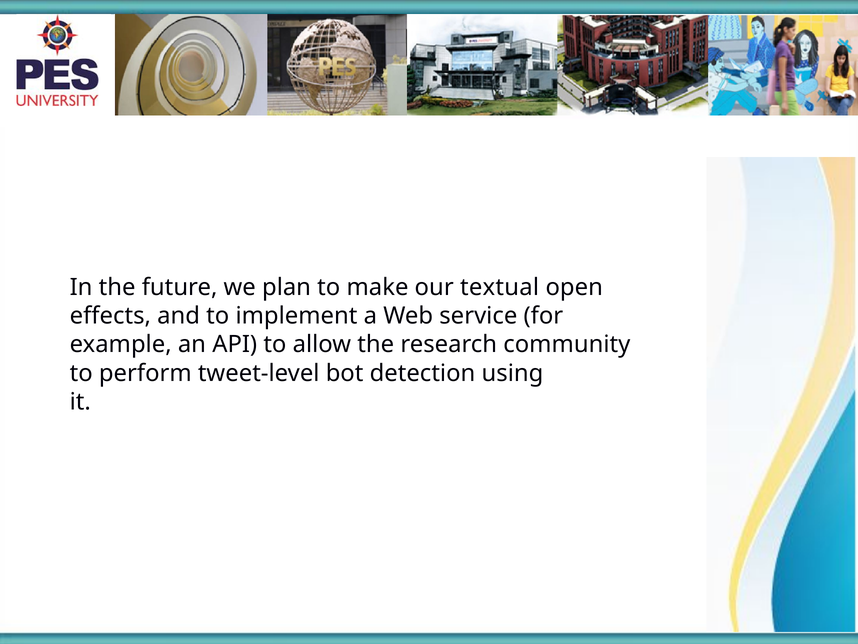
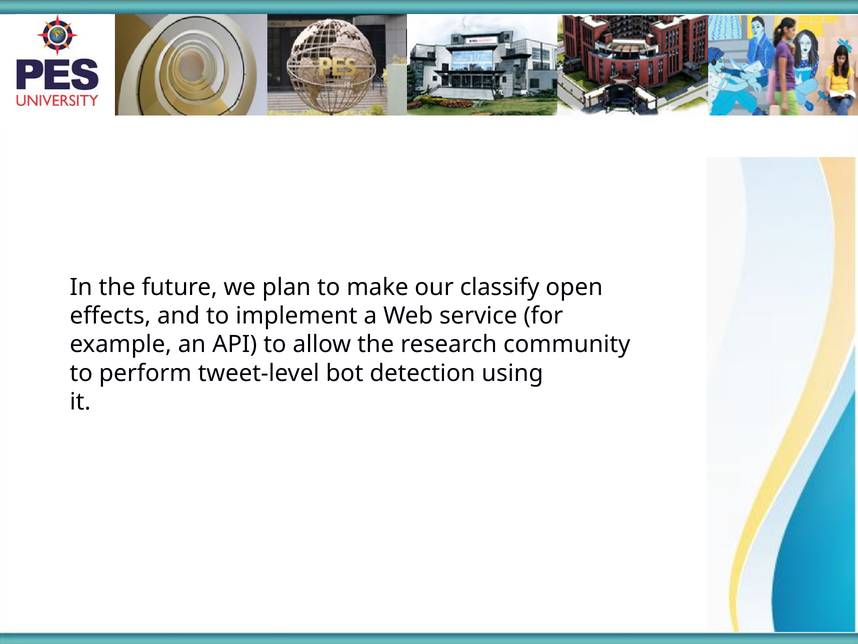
textual: textual -> classify
